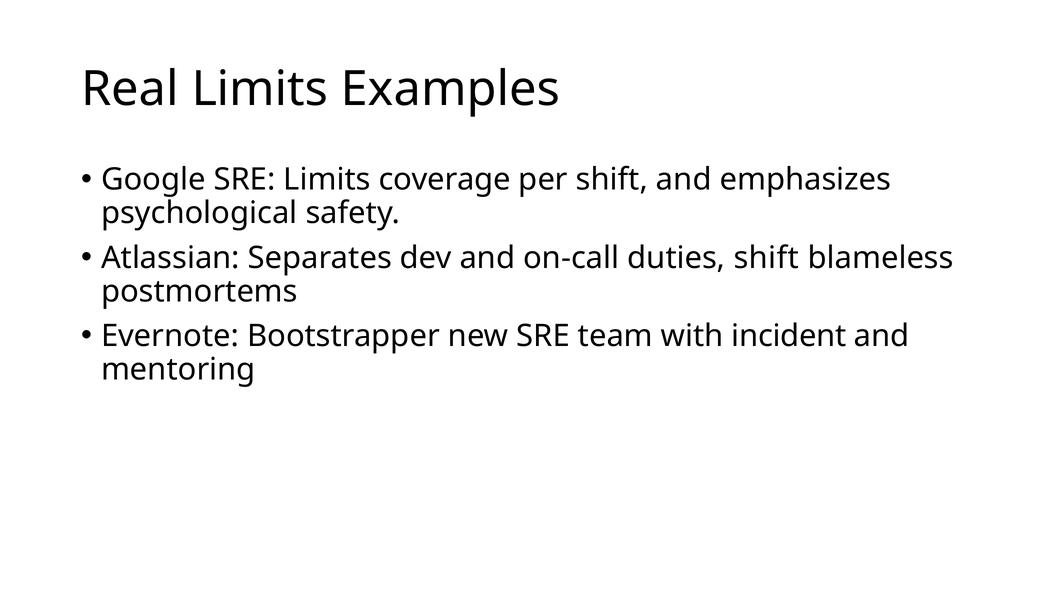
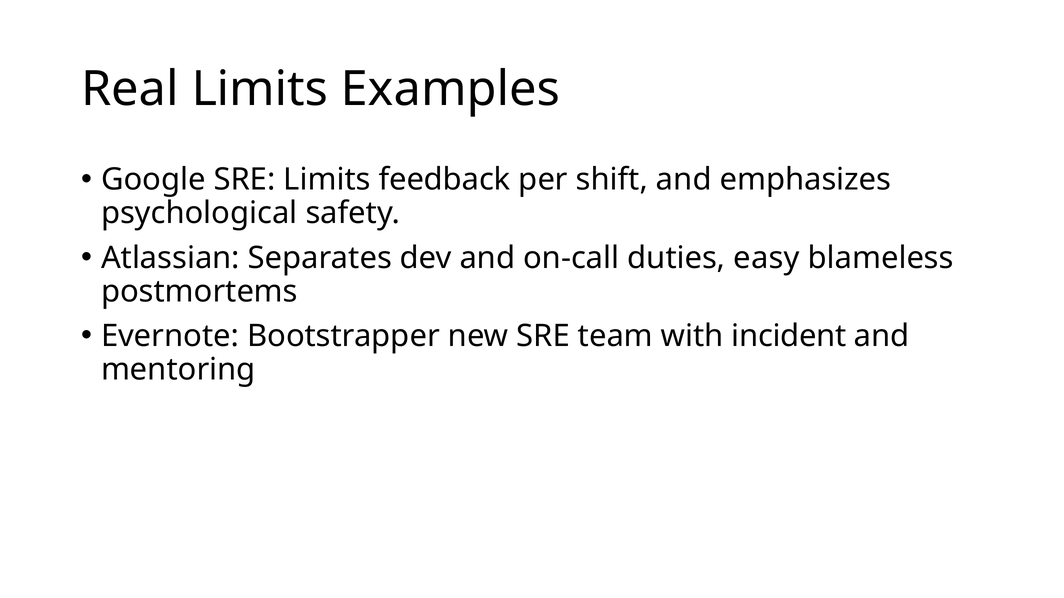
coverage: coverage -> feedback
duties shift: shift -> easy
